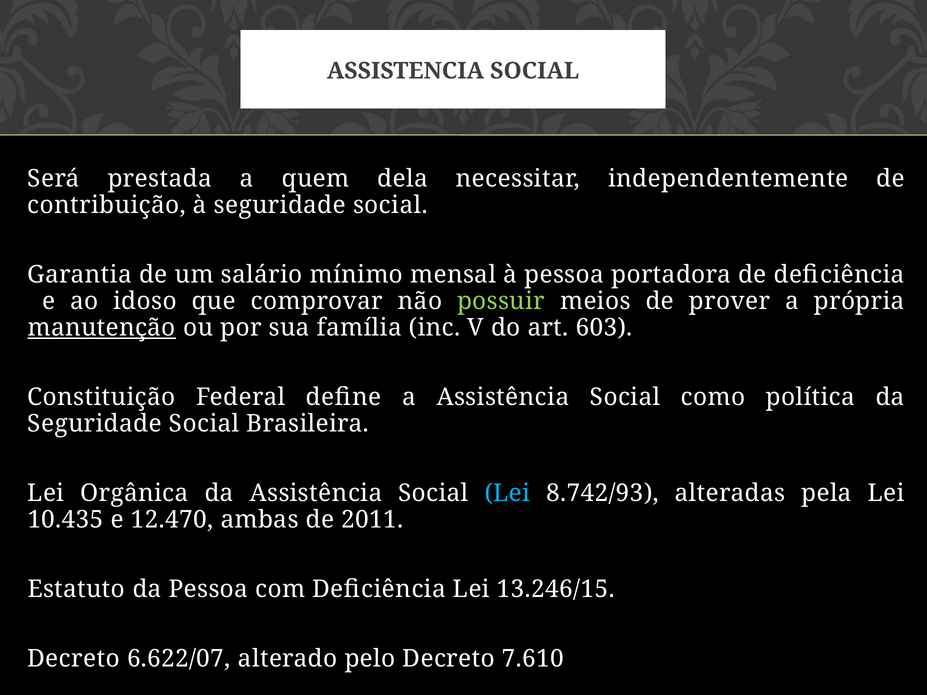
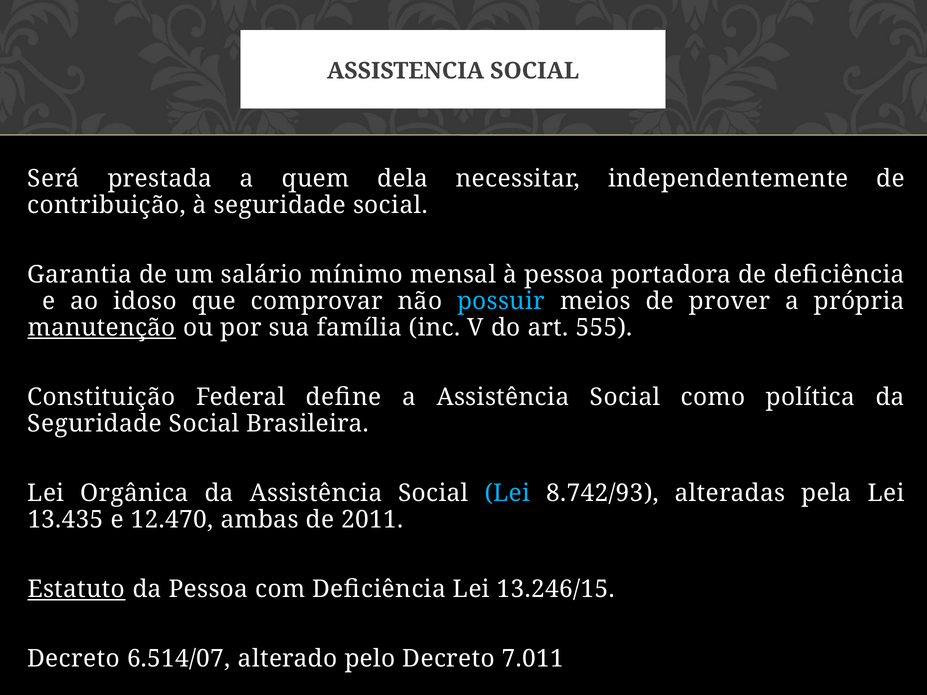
possuir colour: light green -> light blue
603: 603 -> 555
10.435: 10.435 -> 13.435
Estatuto underline: none -> present
6.622/07: 6.622/07 -> 6.514/07
7.610: 7.610 -> 7.011
